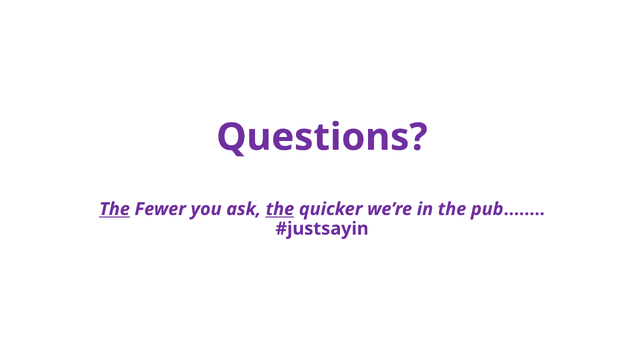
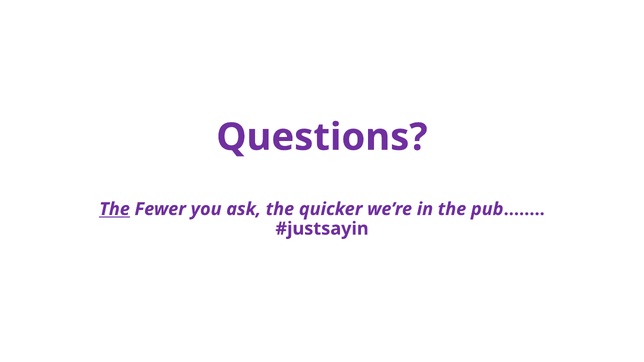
the at (280, 209) underline: present -> none
